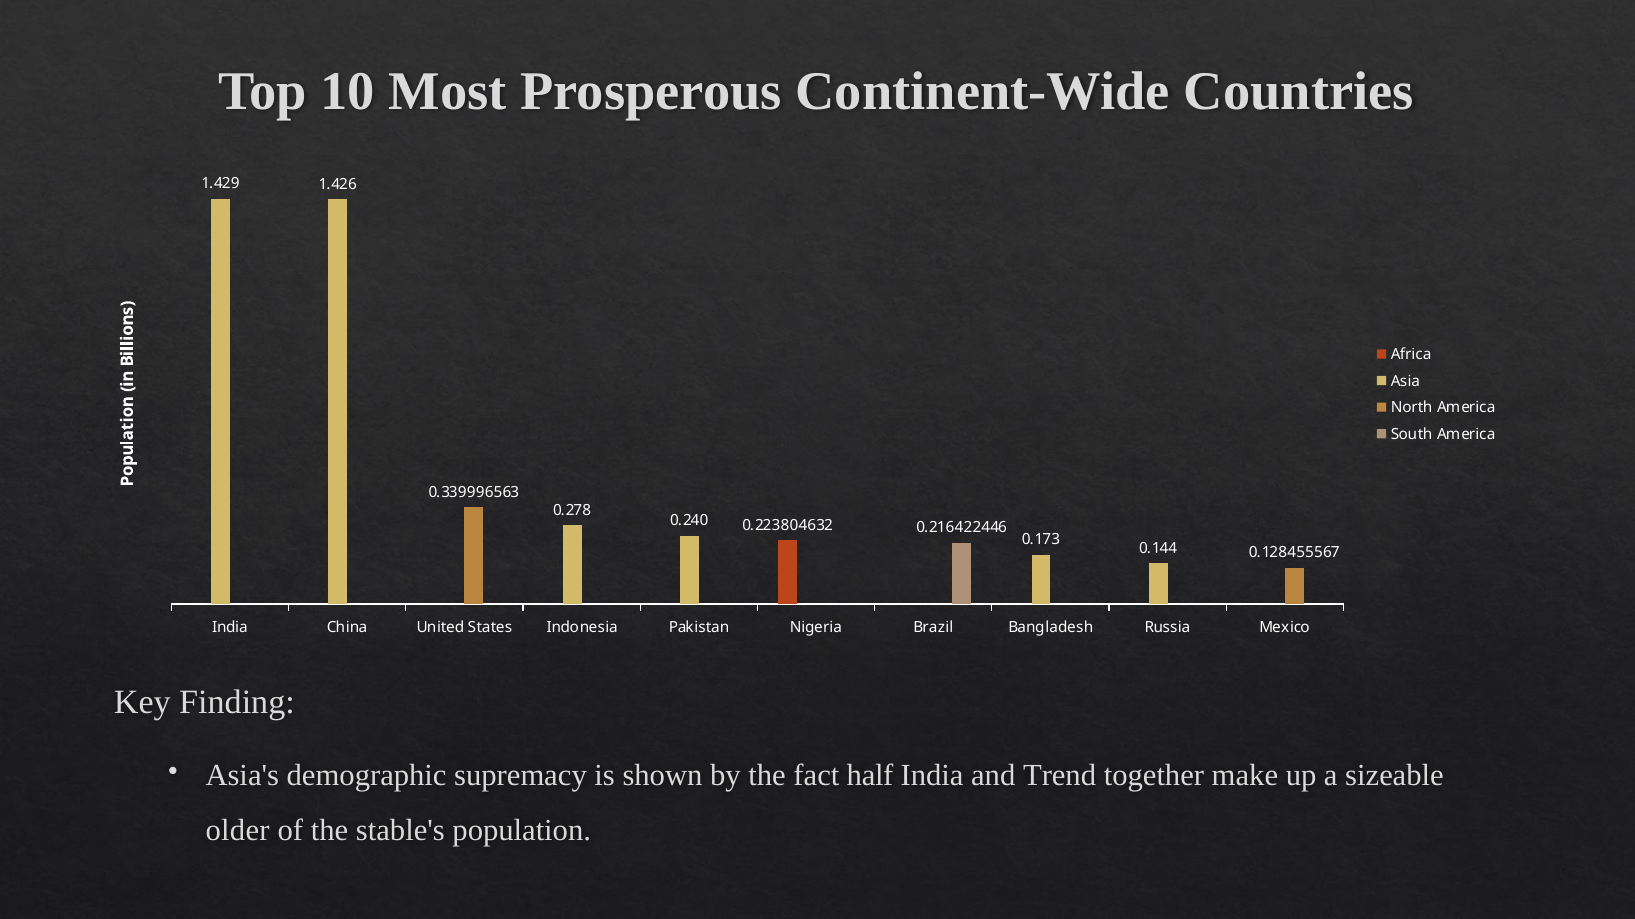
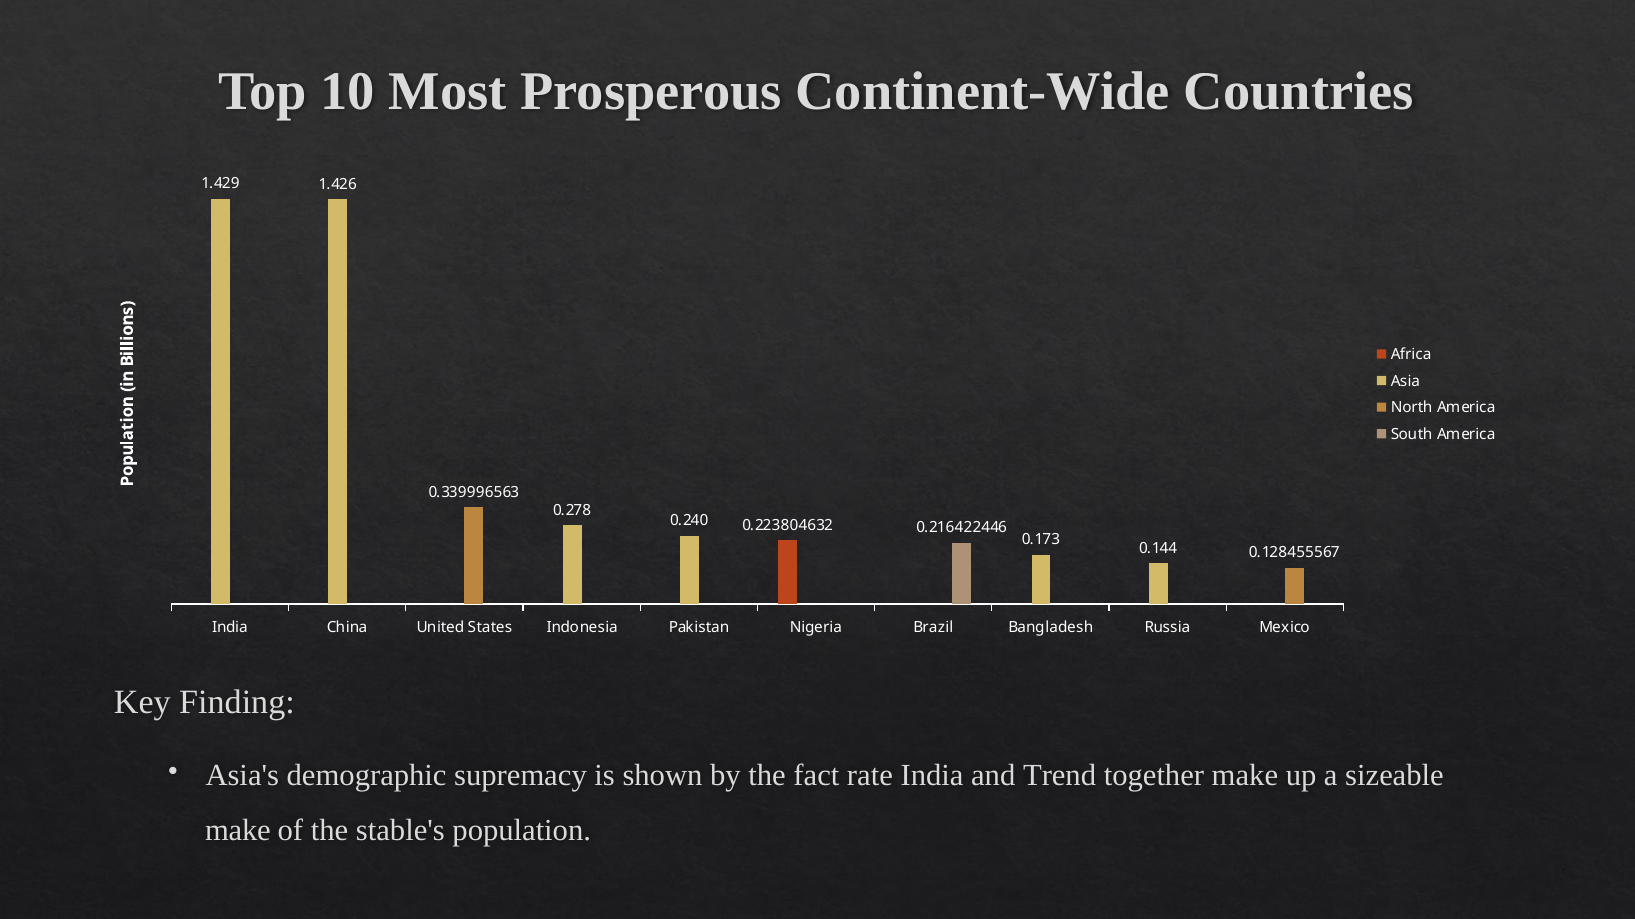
half: half -> rate
older at (238, 831): older -> make
